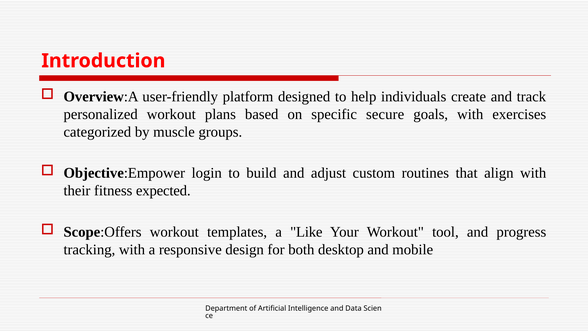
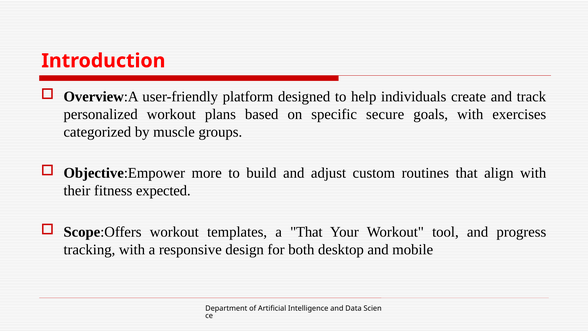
login: login -> more
a Like: Like -> That
